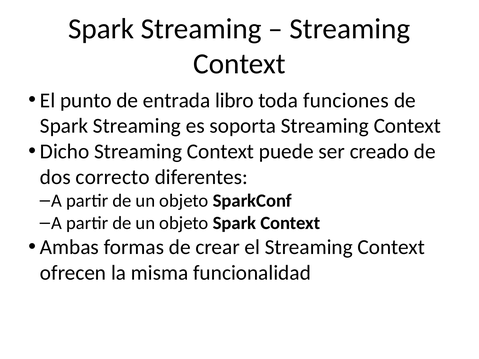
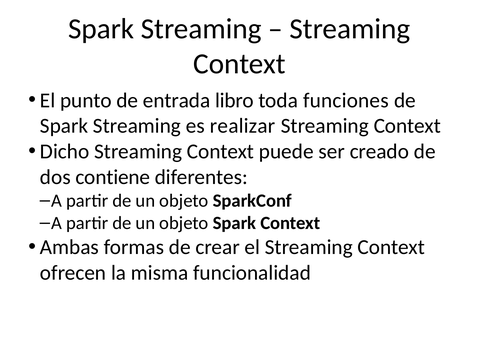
soporta: soporta -> realizar
correcto: correcto -> contiene
